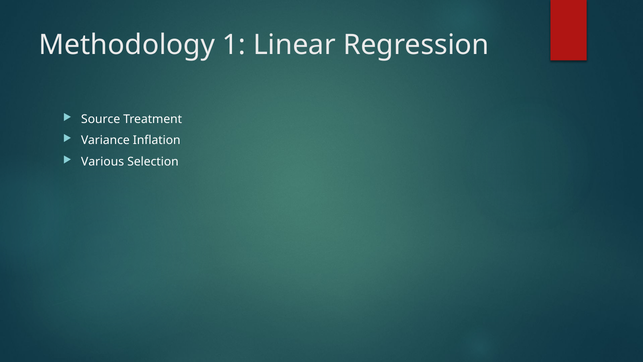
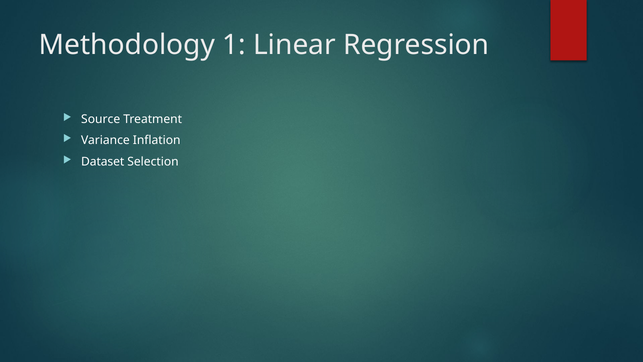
Various: Various -> Dataset
